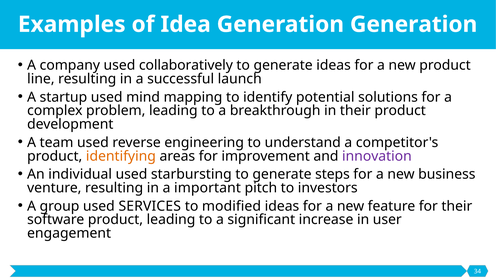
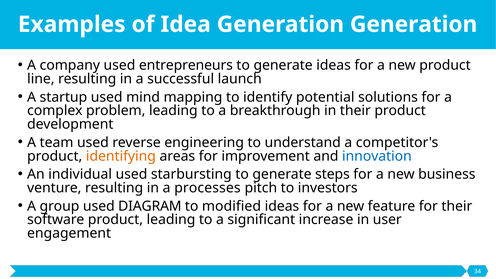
collaboratively: collaboratively -> entrepreneurs
innovation colour: purple -> blue
important: important -> processes
SERVICES: SERVICES -> DIAGRAM
